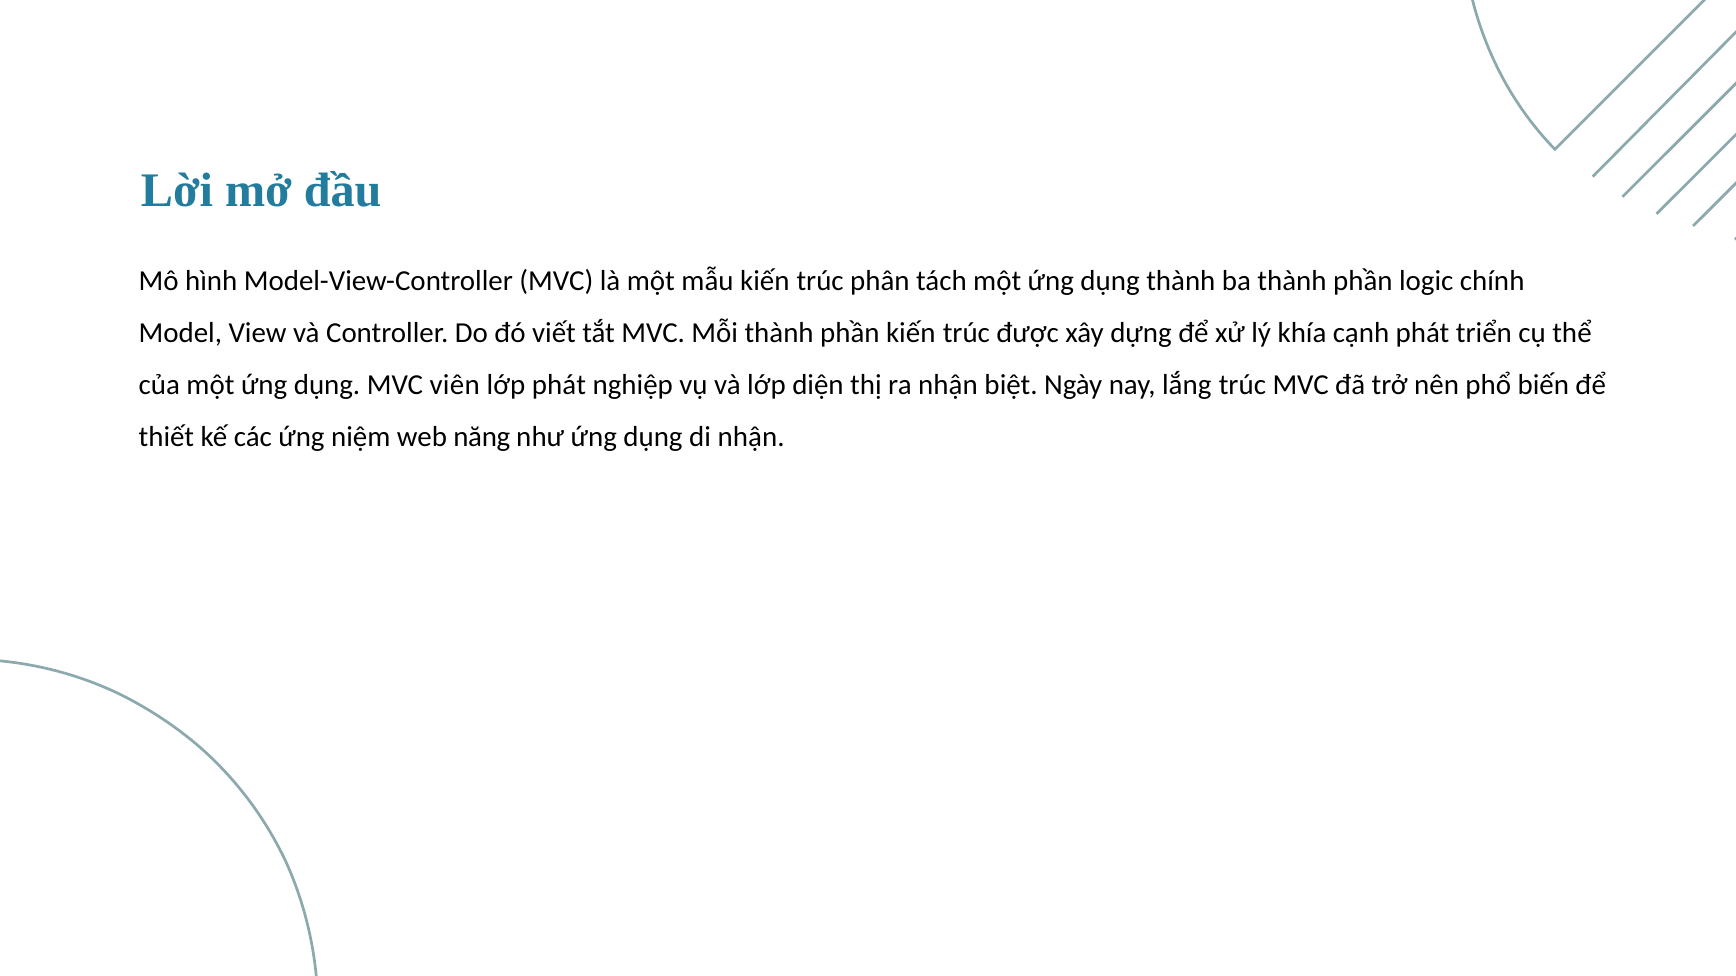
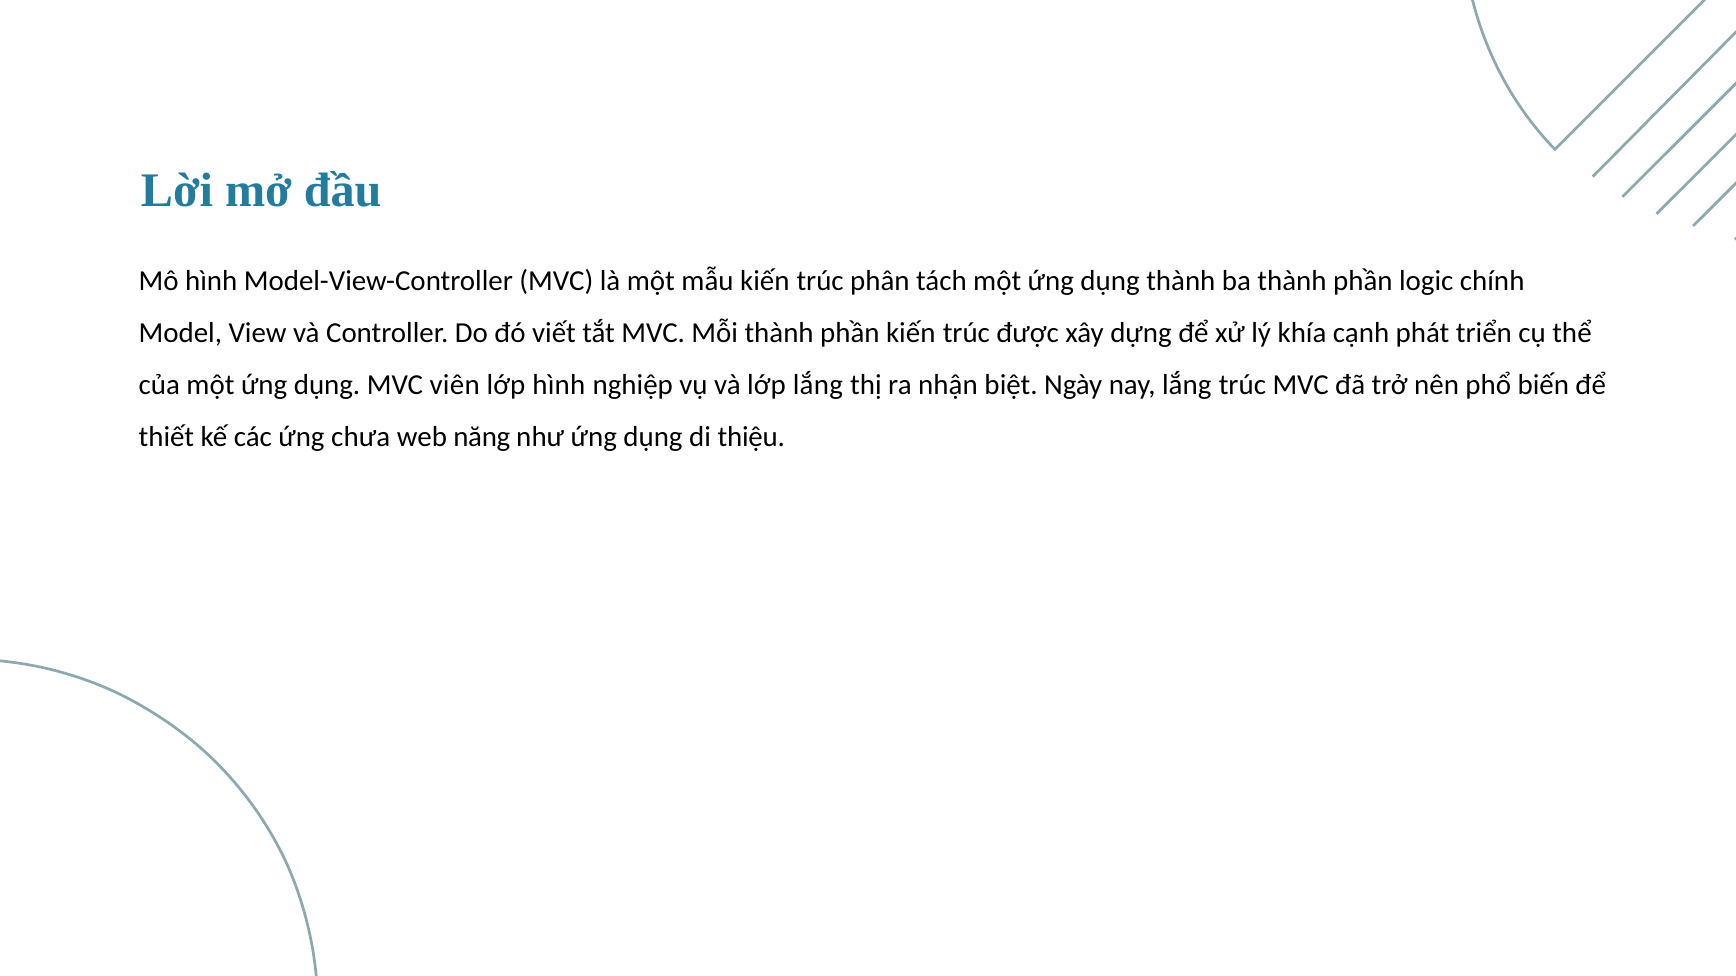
lớp phát: phát -> hình
lớp diện: diện -> lắng
niệm: niệm -> chưa
di nhận: nhận -> thiệu
